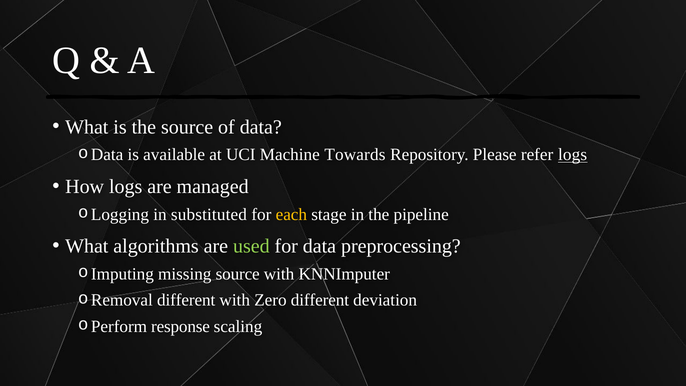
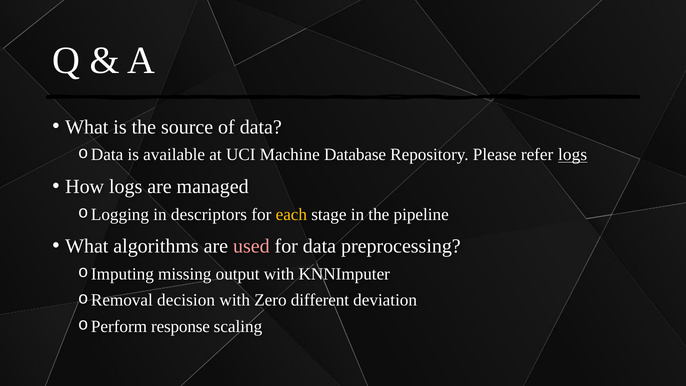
Towards: Towards -> Database
substituted: substituted -> descriptors
used colour: light green -> pink
missing source: source -> output
different at (186, 300): different -> decision
